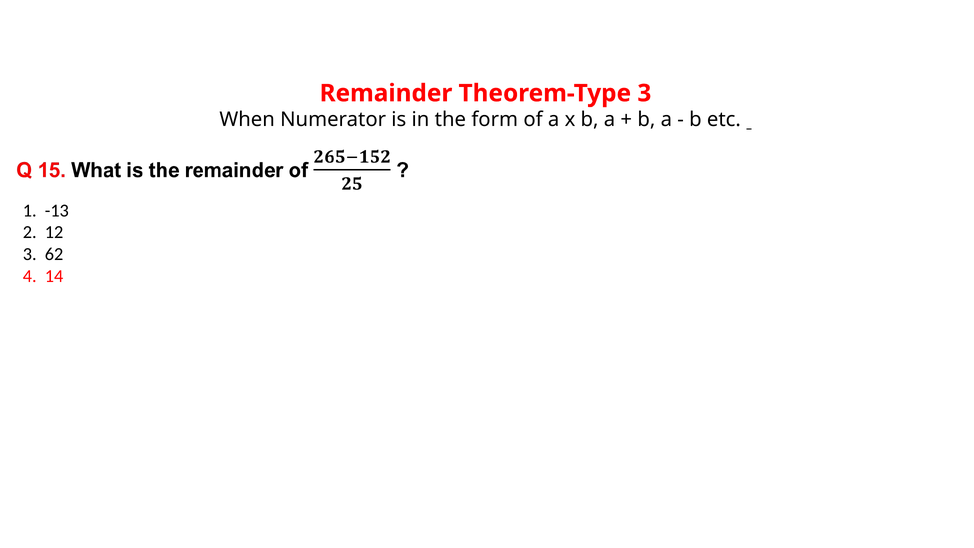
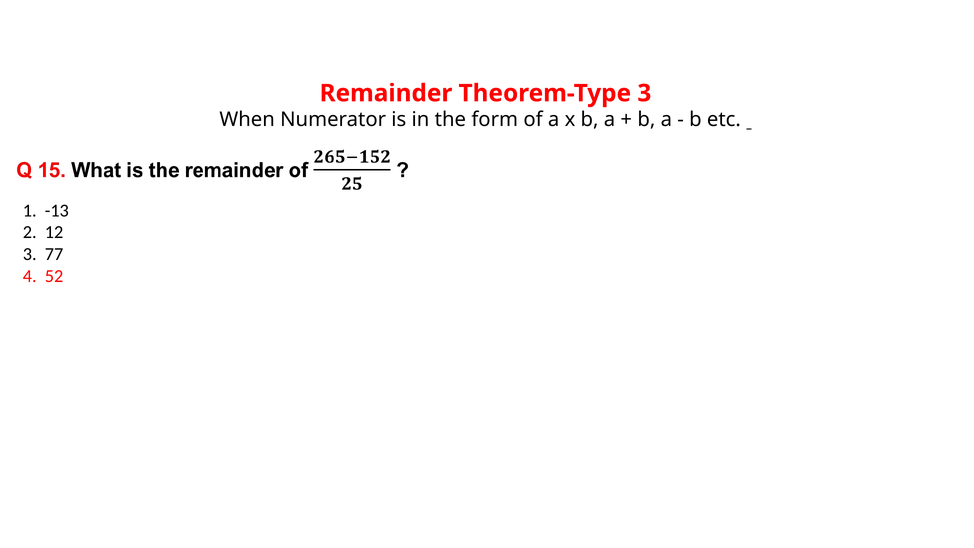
62: 62 -> 77
14: 14 -> 52
